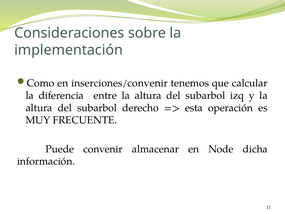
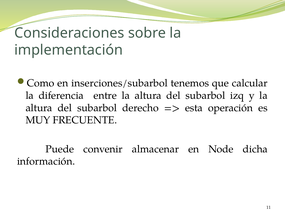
inserciones/convenir: inserciones/convenir -> inserciones/subarbol
